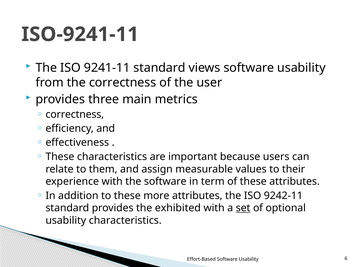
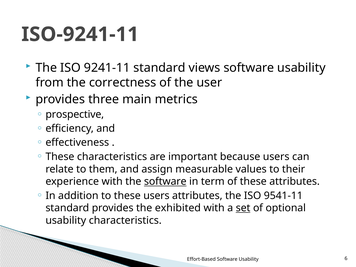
correctness at (75, 114): correctness -> prospective
software at (165, 182) underline: none -> present
these more: more -> users
9242-11: 9242-11 -> 9541-11
